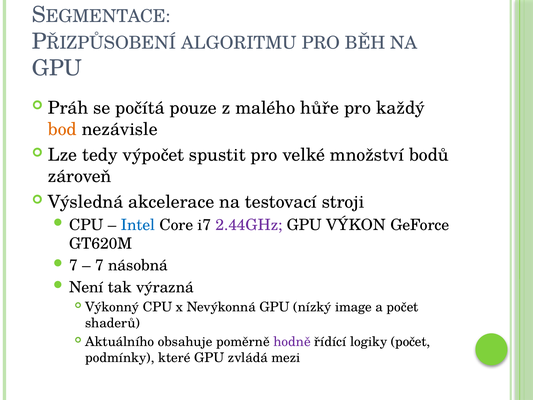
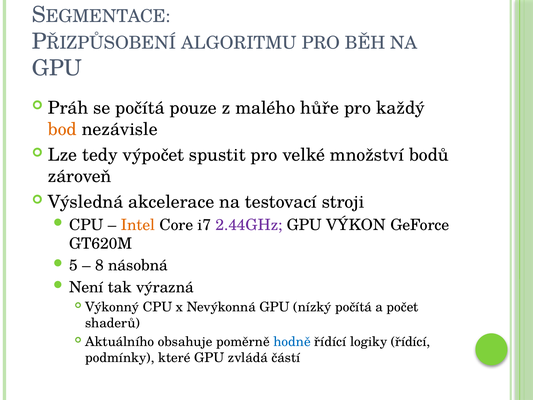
Intel colour: blue -> orange
7 at (74, 265): 7 -> 5
7 at (99, 265): 7 -> 8
nízký image: image -> počítá
hodně colour: purple -> blue
logiky počet: počet -> řídící
mezi: mezi -> částí
